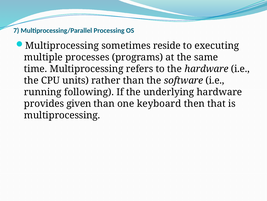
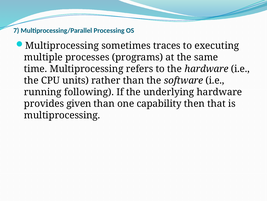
reside: reside -> traces
keyboard: keyboard -> capability
